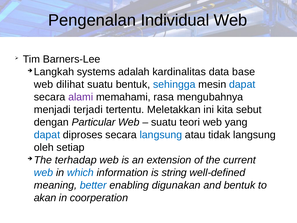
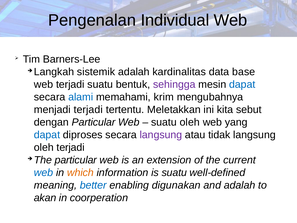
systems: systems -> sistemik
web dilihat: dilihat -> terjadi
sehingga colour: blue -> purple
alami colour: purple -> blue
rasa: rasa -> krim
suatu teori: teori -> oleh
langsung at (161, 135) colour: blue -> purple
oleh setiap: setiap -> terjadi
The terhadap: terhadap -> particular
which colour: blue -> orange
is string: string -> suatu
and bentuk: bentuk -> adalah
